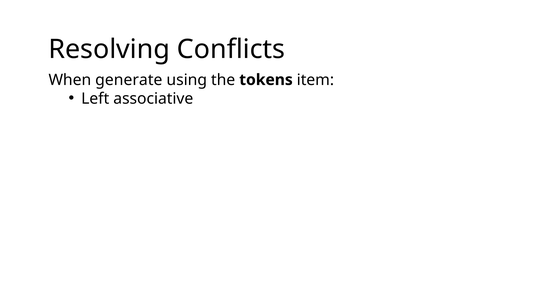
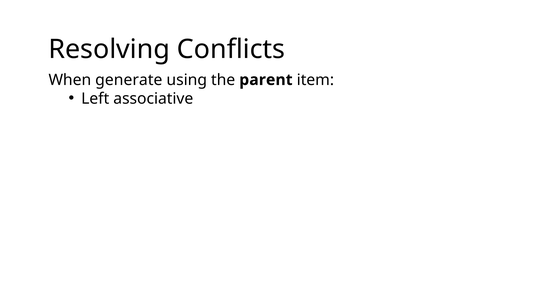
tokens: tokens -> parent
